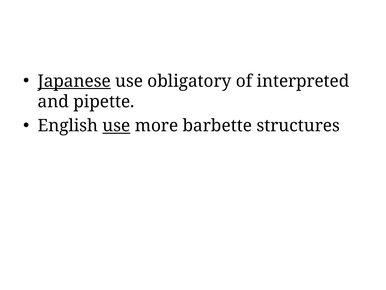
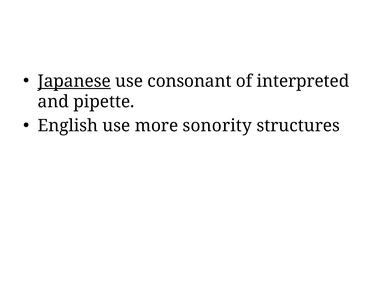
obligatory: obligatory -> consonant
use at (116, 126) underline: present -> none
barbette: barbette -> sonority
